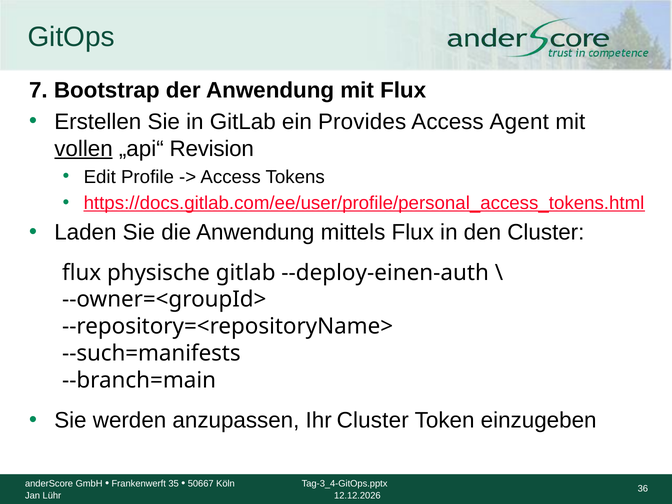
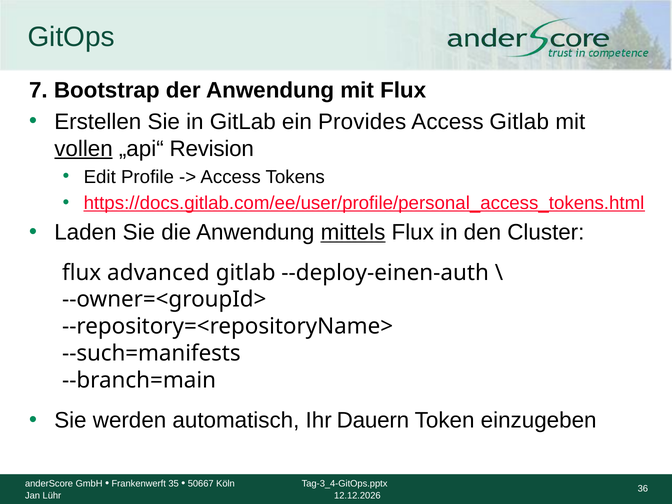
Access Agent: Agent -> Gitlab
mittels underline: none -> present
physische: physische -> advanced
anzupassen: anzupassen -> automatisch
Ihr Cluster: Cluster -> Dauern
